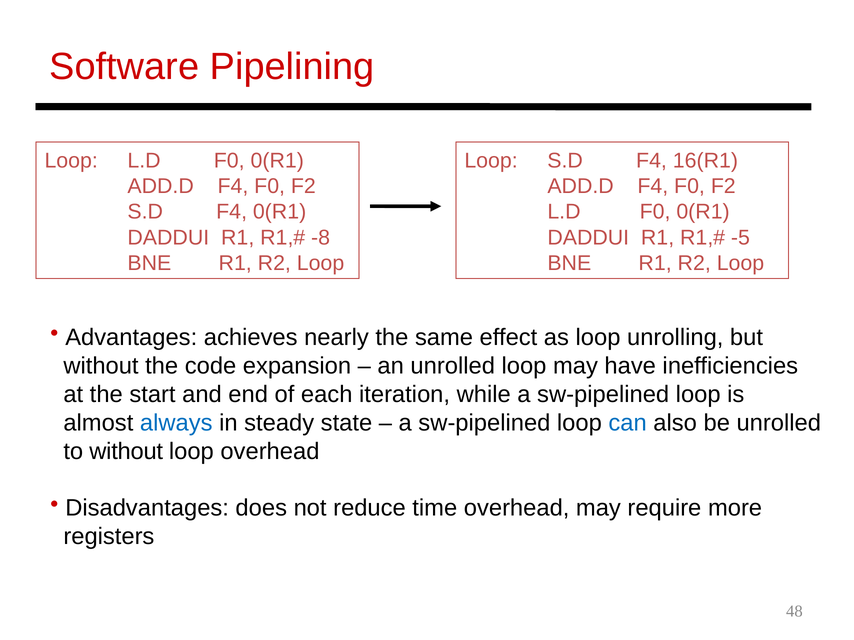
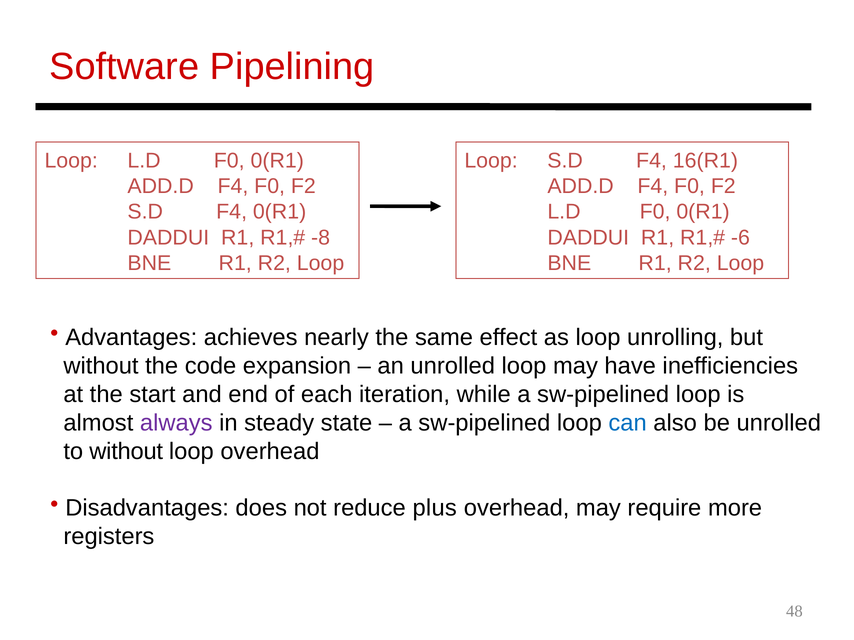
-5: -5 -> -6
always colour: blue -> purple
time: time -> plus
